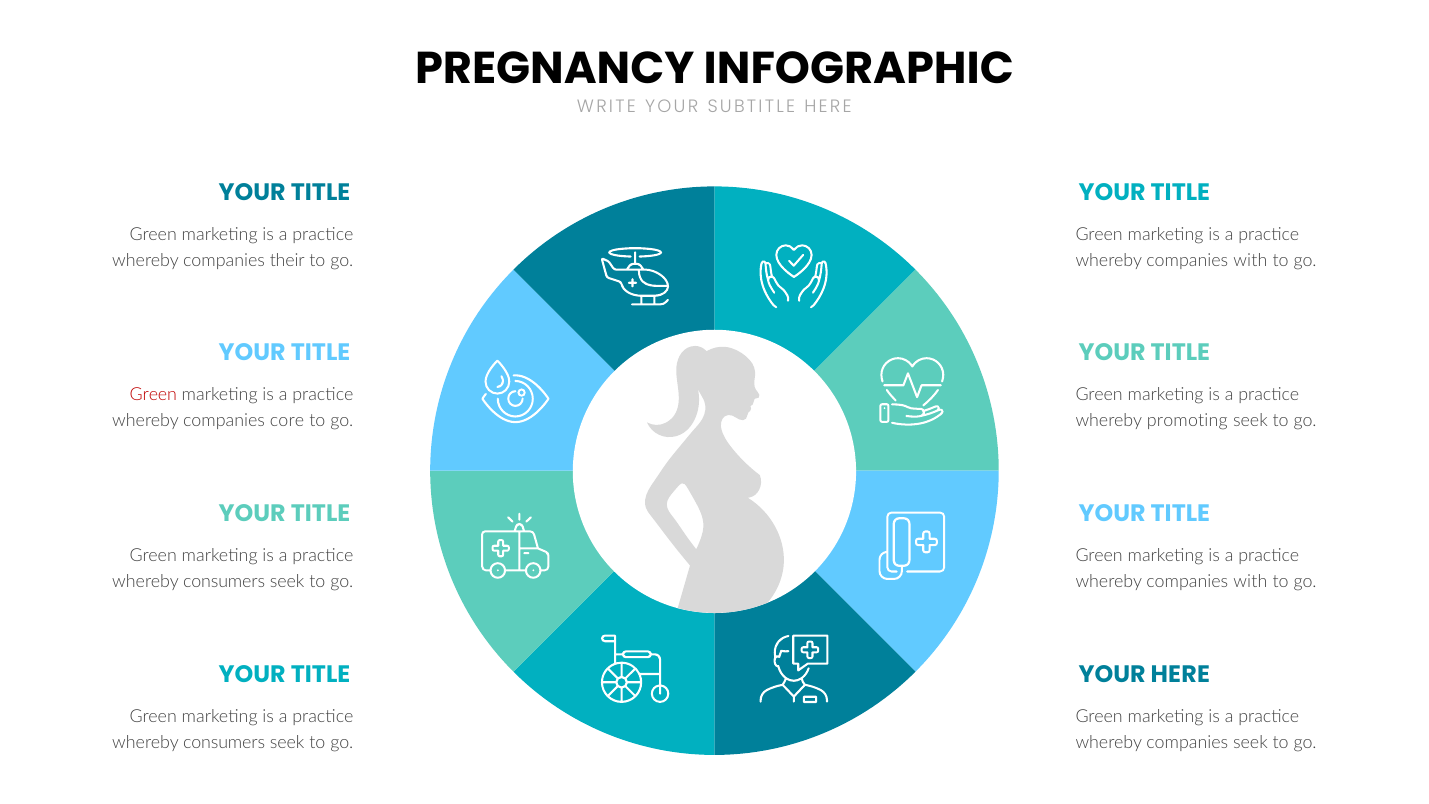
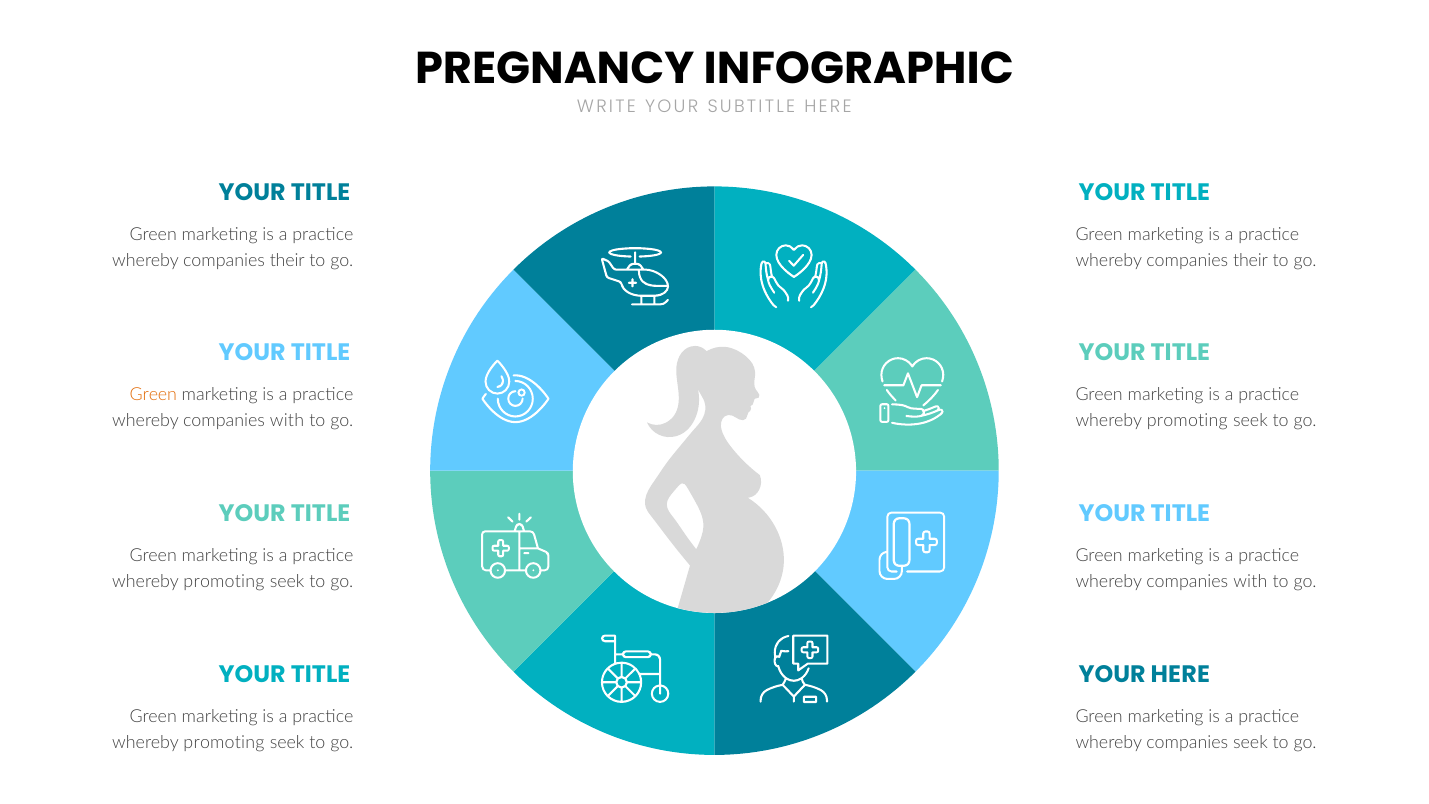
with at (1250, 260): with -> their
Green at (153, 395) colour: red -> orange
core at (287, 421): core -> with
consumers at (224, 582): consumers -> promoting
consumers at (224, 743): consumers -> promoting
